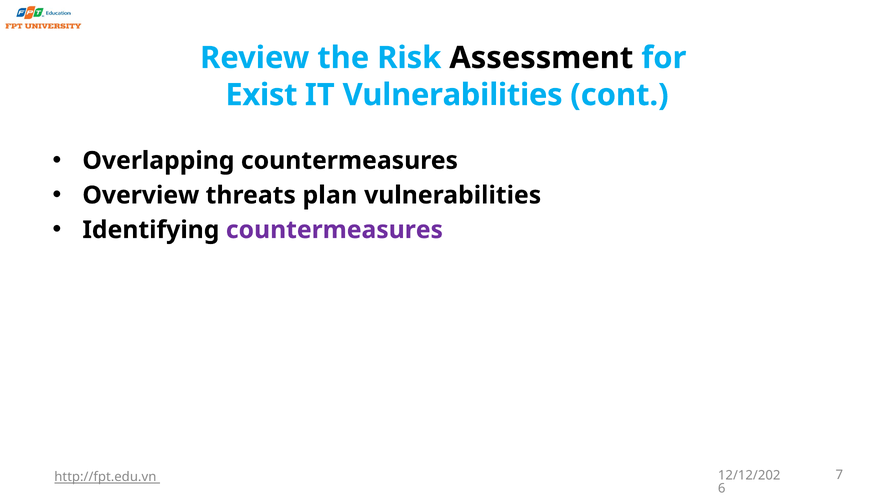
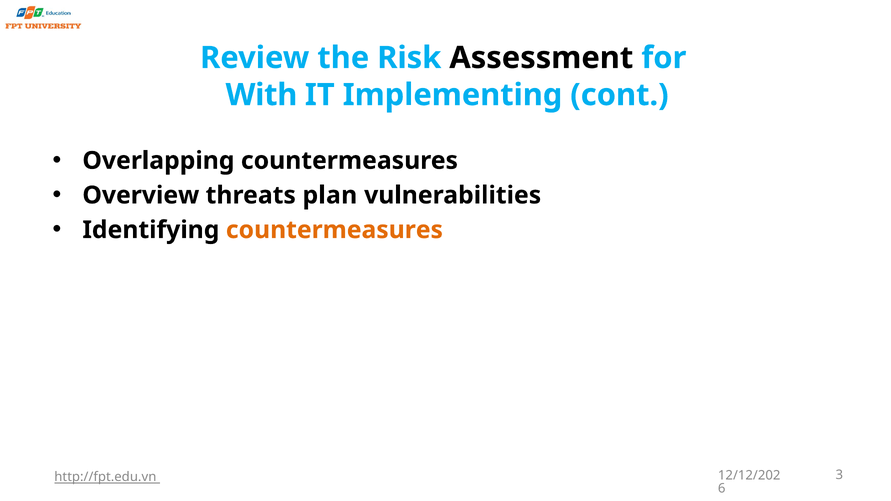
Exist: Exist -> With
IT Vulnerabilities: Vulnerabilities -> Implementing
countermeasures at (334, 230) colour: purple -> orange
7: 7 -> 3
